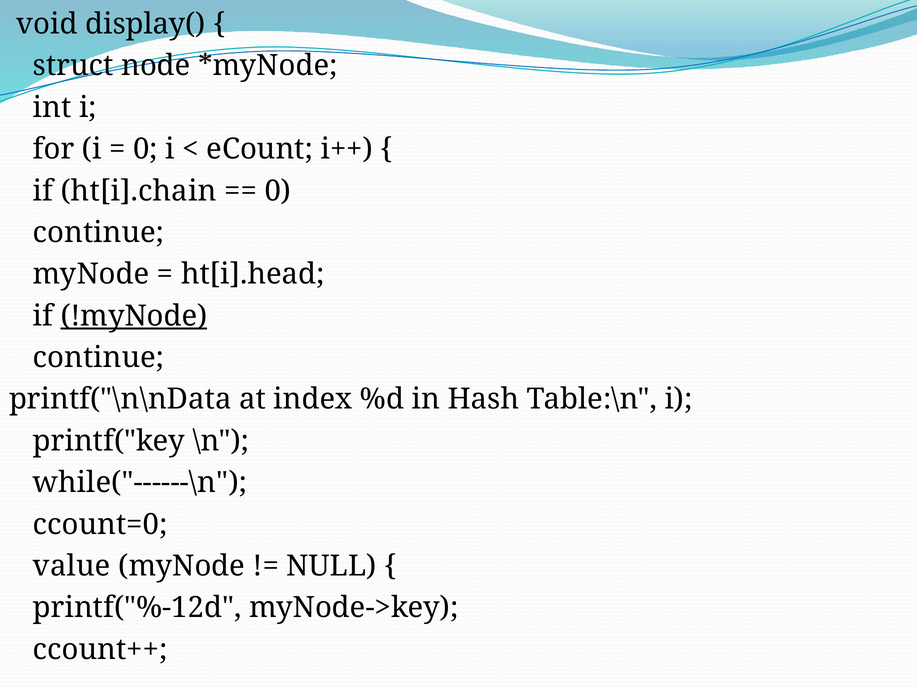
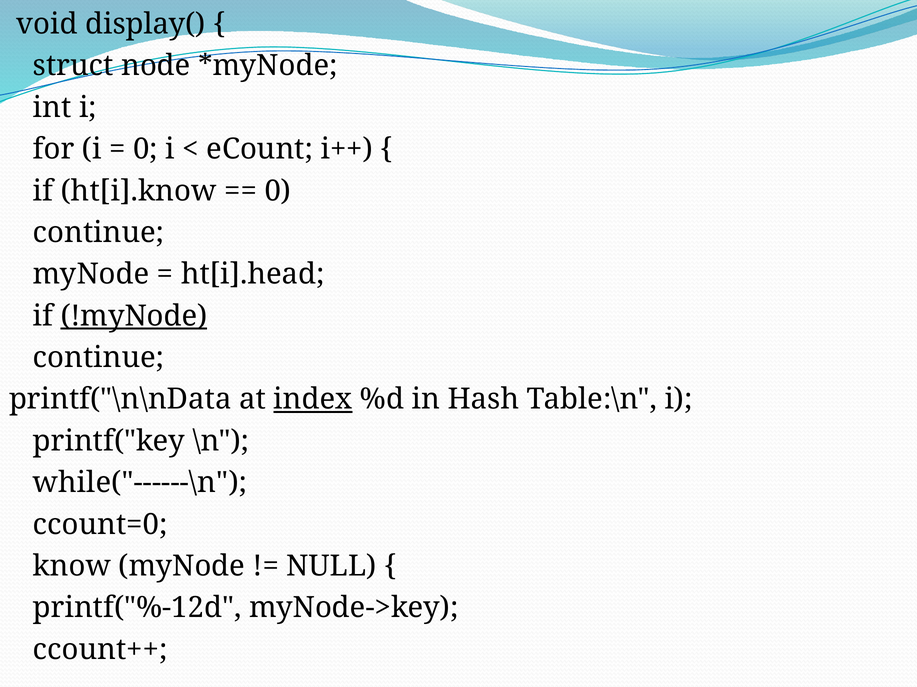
ht[i].chain: ht[i].chain -> ht[i].know
index underline: none -> present
value: value -> know
